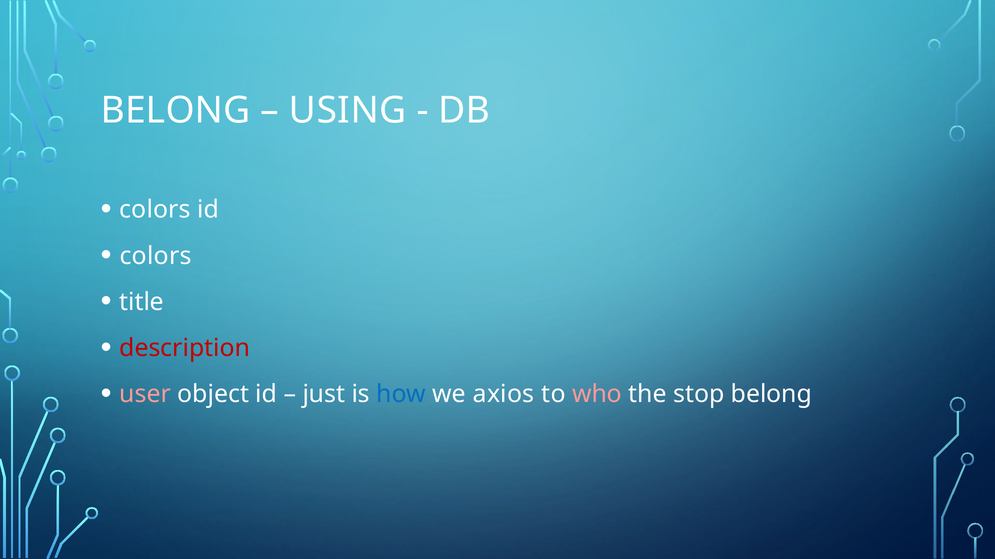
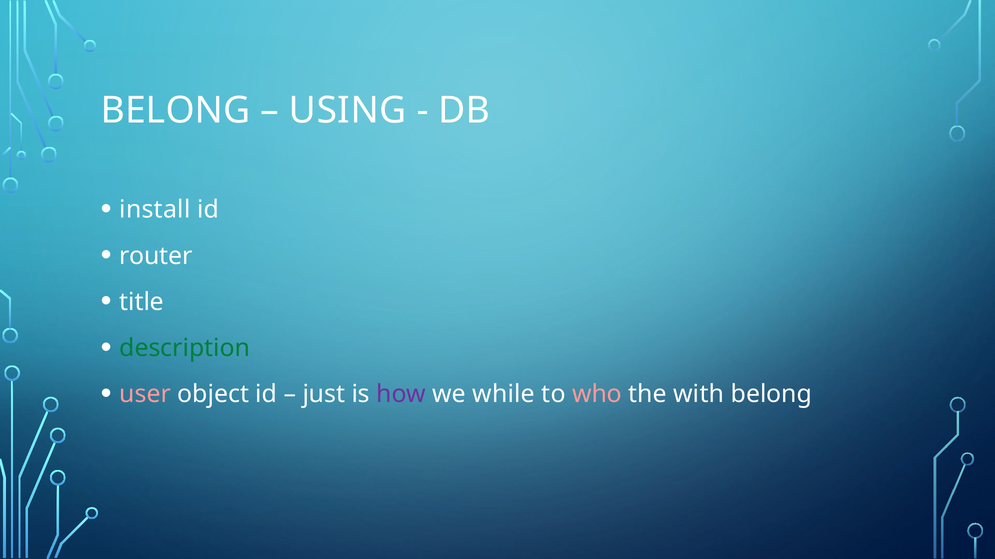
colors at (155, 210): colors -> install
colors at (156, 256): colors -> router
description colour: red -> green
how colour: blue -> purple
axios: axios -> while
stop: stop -> with
